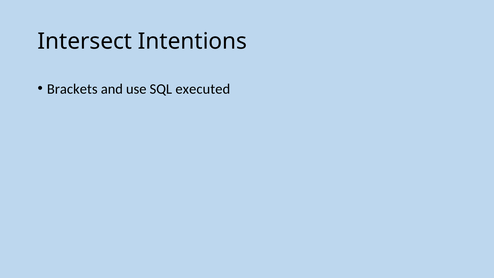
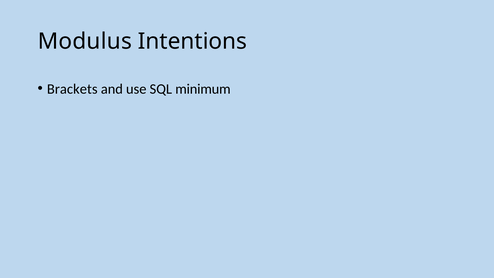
Intersect: Intersect -> Modulus
executed: executed -> minimum
